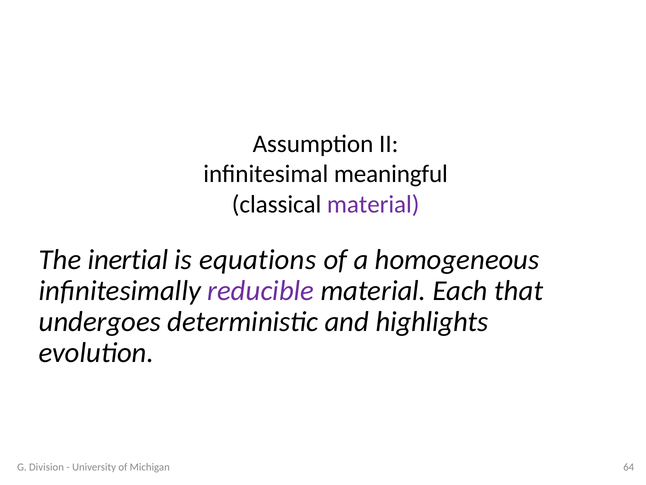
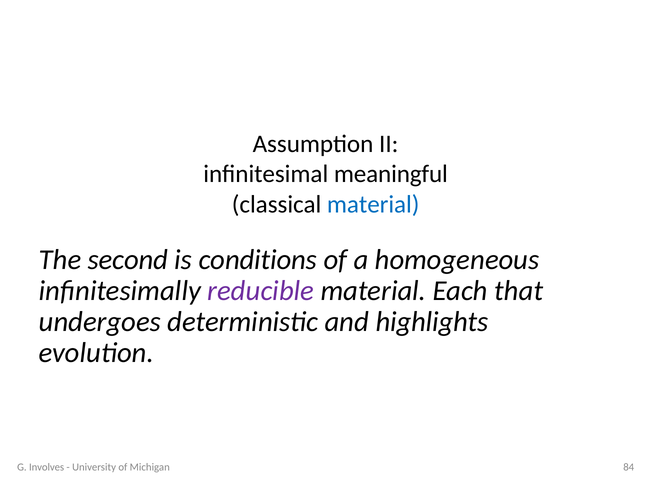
material at (373, 204) colour: purple -> blue
inertial: inertial -> second
equations: equations -> conditions
Division: Division -> Involves
64: 64 -> 84
